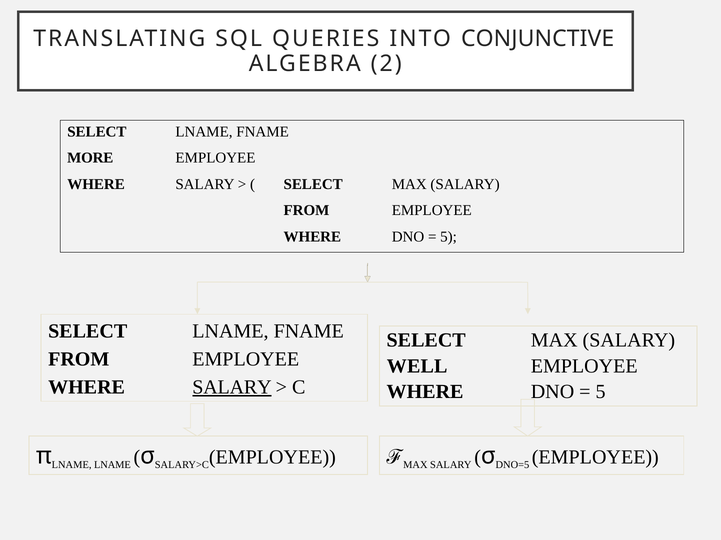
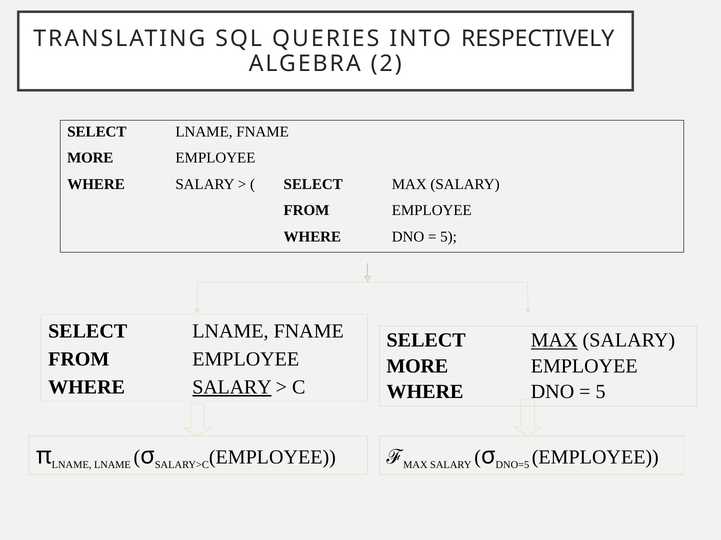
CONJUNCTIVE: CONJUNCTIVE -> RESPECTIVELY
MAX at (554, 341) underline: none -> present
WELL at (417, 366): WELL -> MORE
